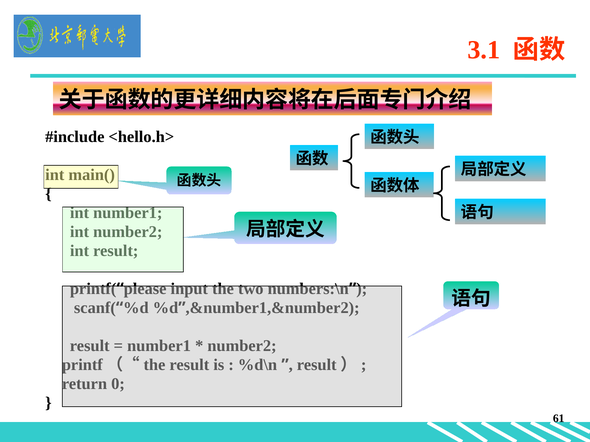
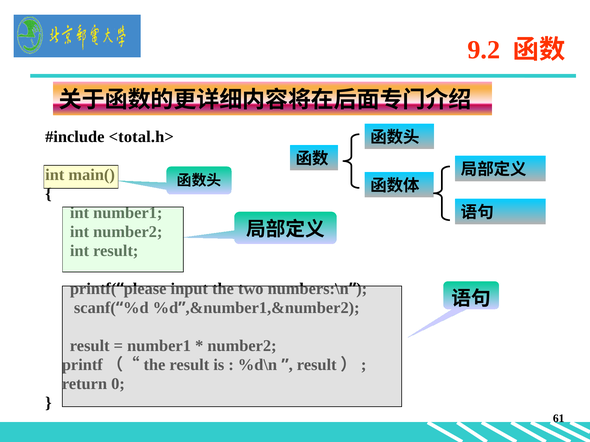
3.1: 3.1 -> 9.2
<hello.h>: <hello.h> -> <total.h>
